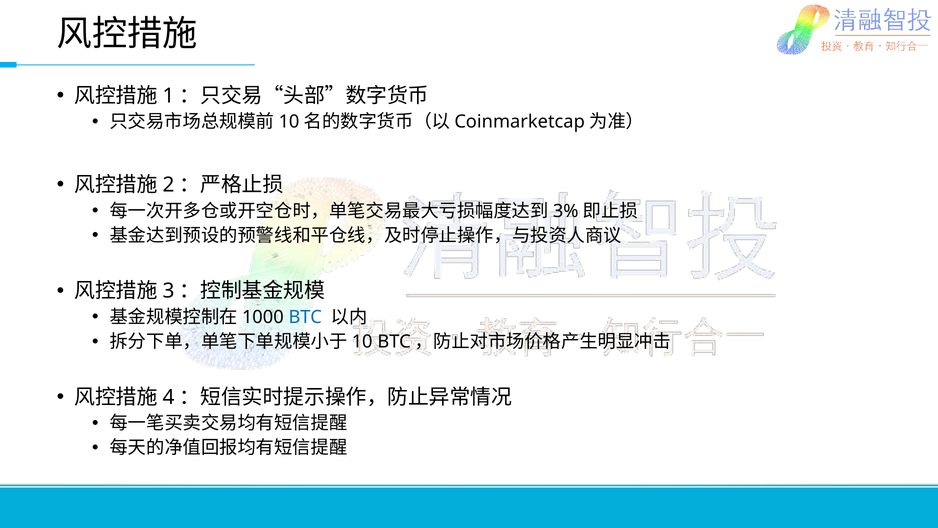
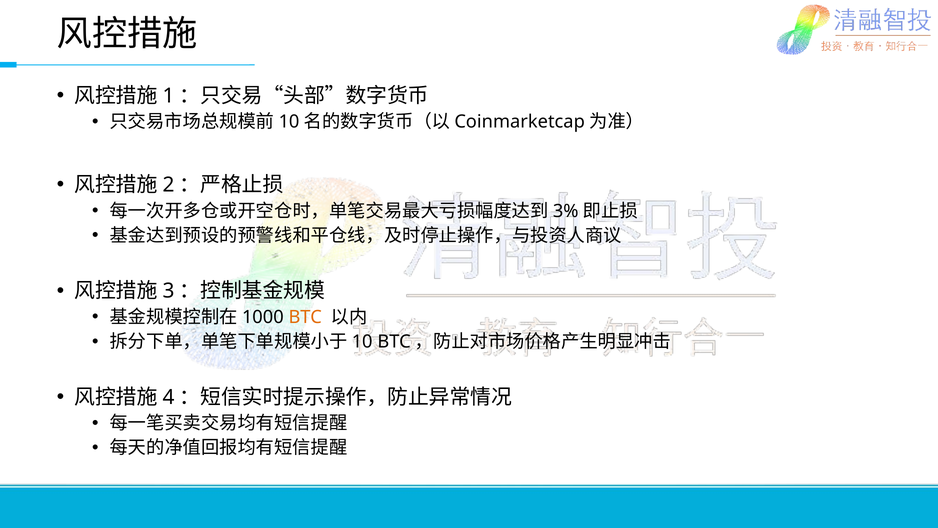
BTC colour: blue -> orange
